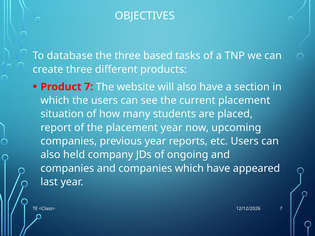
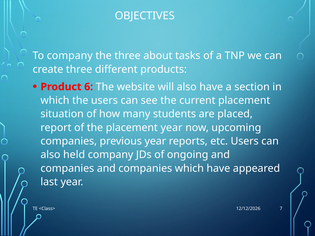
To database: database -> company
based: based -> about
Product 7: 7 -> 6
